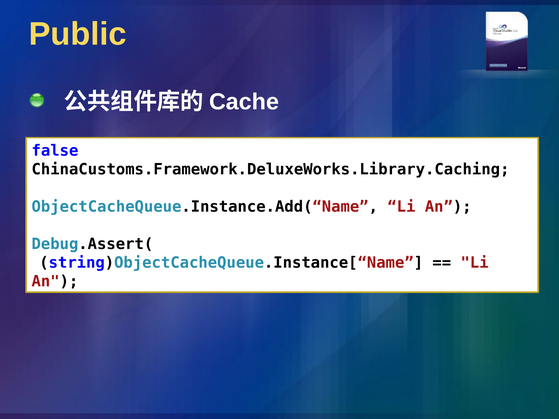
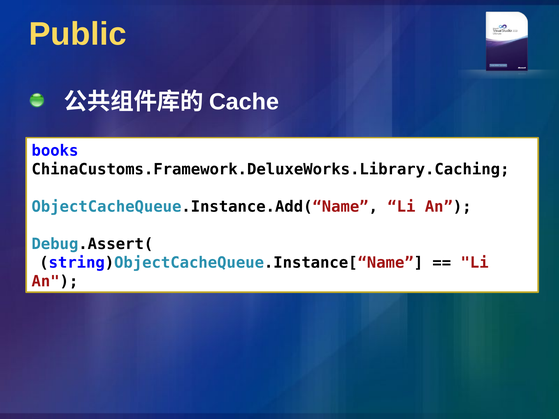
false: false -> books
